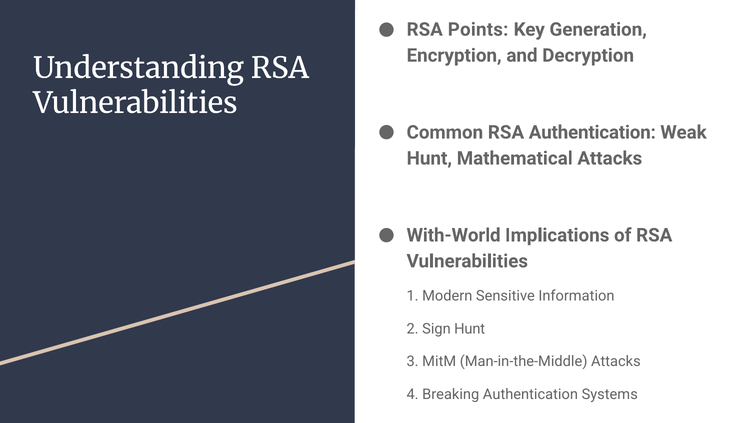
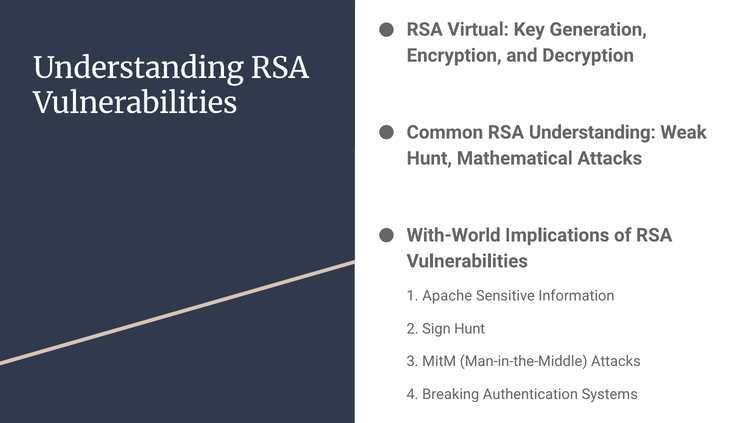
Points: Points -> Virtual
RSA Authentication: Authentication -> Understanding
Modern: Modern -> Apache
